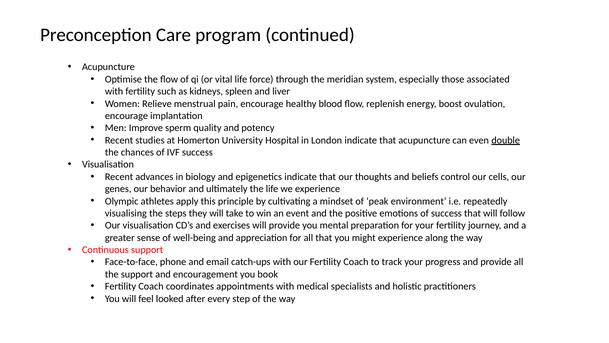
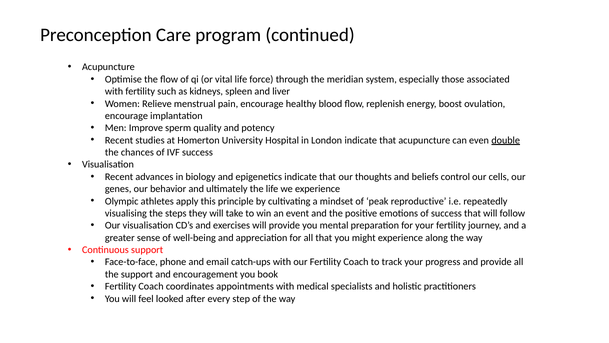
environment: environment -> reproductive
